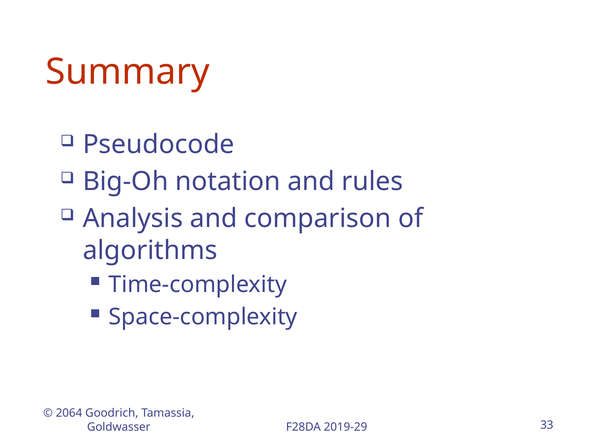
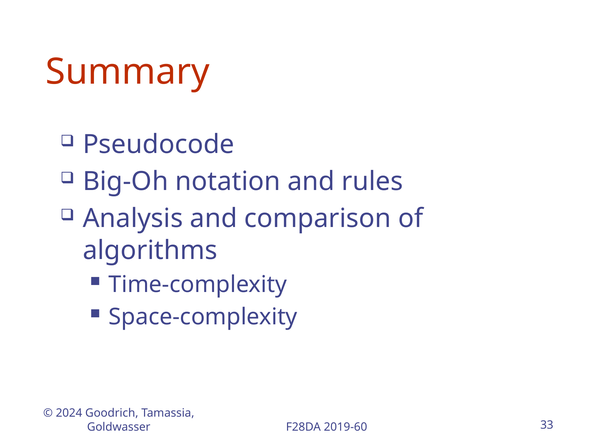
2064: 2064 -> 2024
2019-29: 2019-29 -> 2019-60
